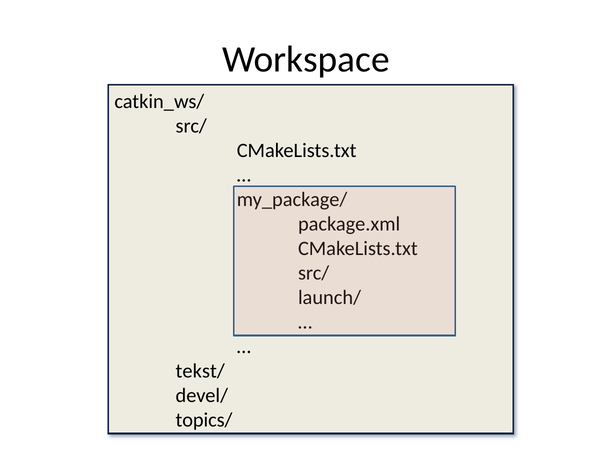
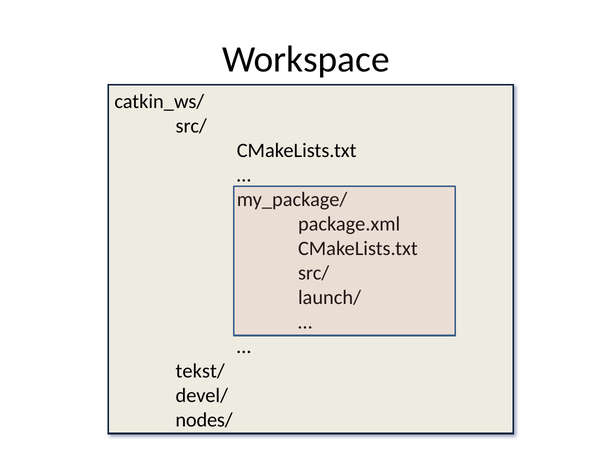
topics/: topics/ -> nodes/
